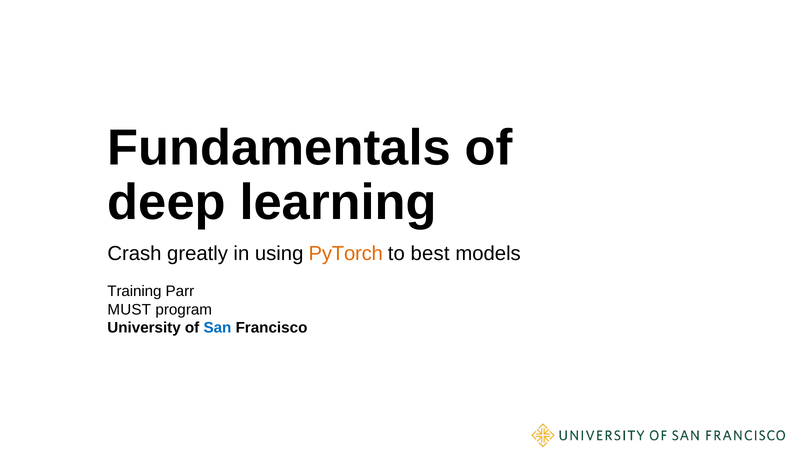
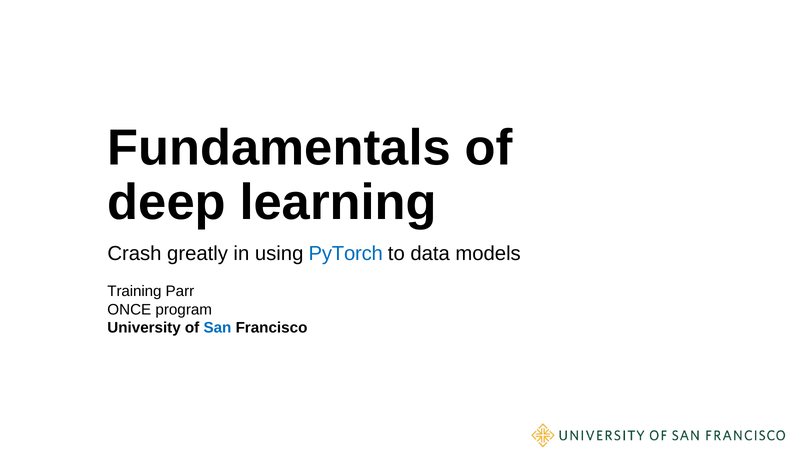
PyTorch colour: orange -> blue
best: best -> data
MUST: MUST -> ONCE
